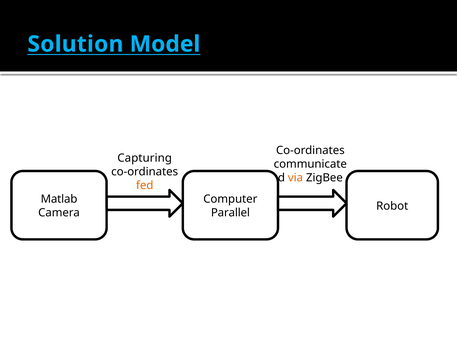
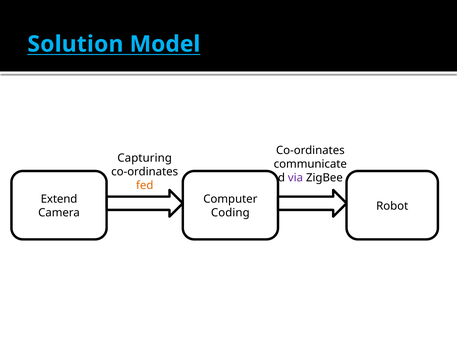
via colour: orange -> purple
Matlab: Matlab -> Extend
Parallel: Parallel -> Coding
